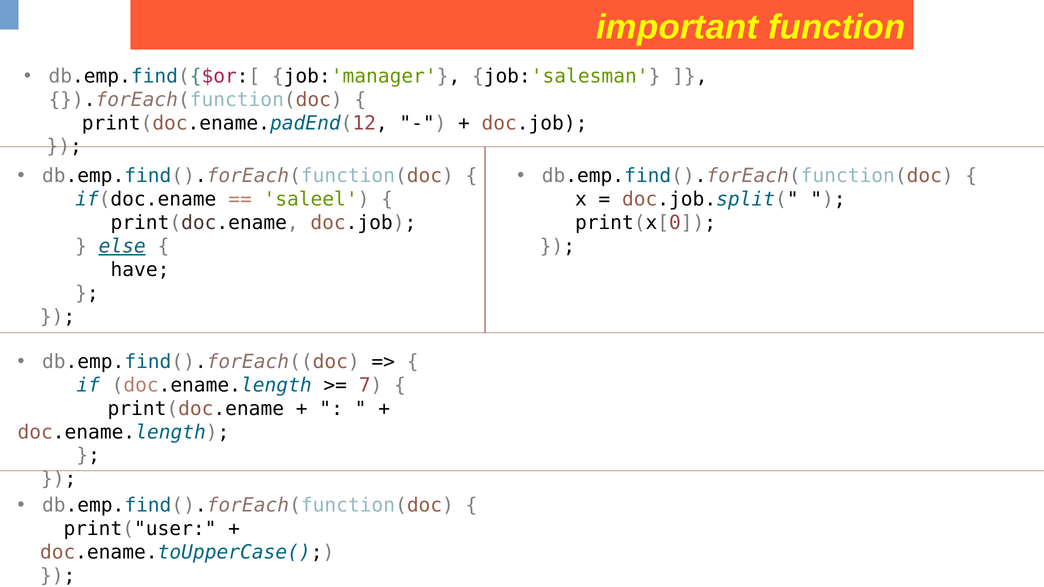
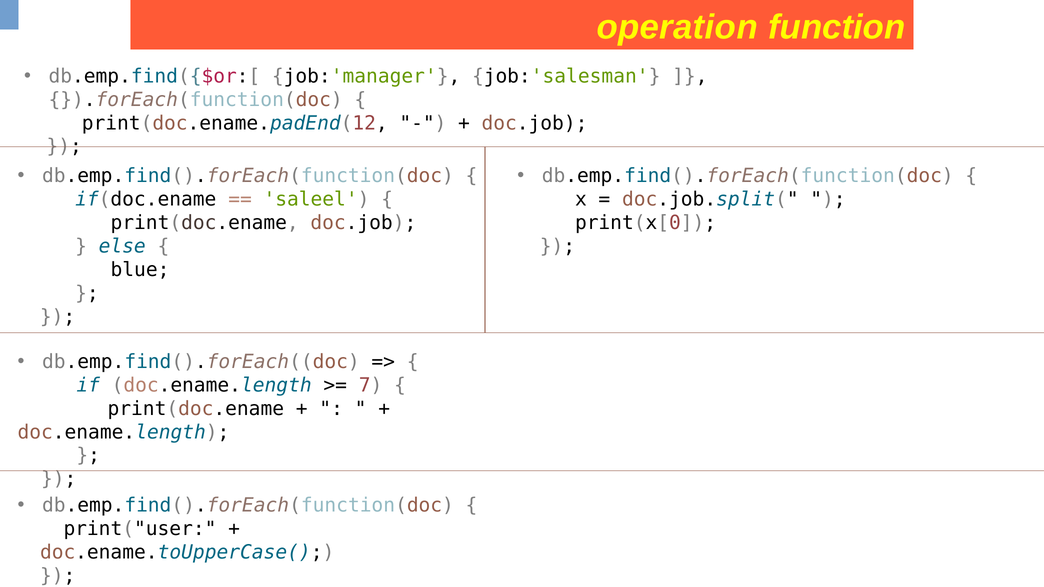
important: important -> operation
else underline: present -> none
have: have -> blue
